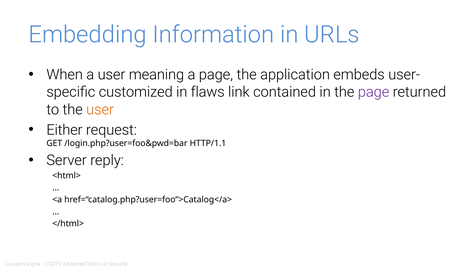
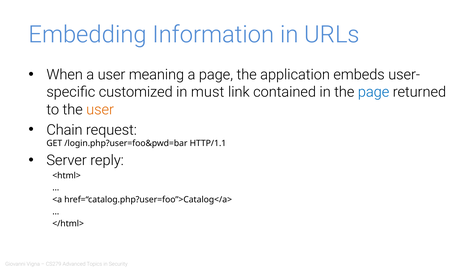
flaws: flaws -> must
page at (374, 92) colour: purple -> blue
Either: Either -> Chain
